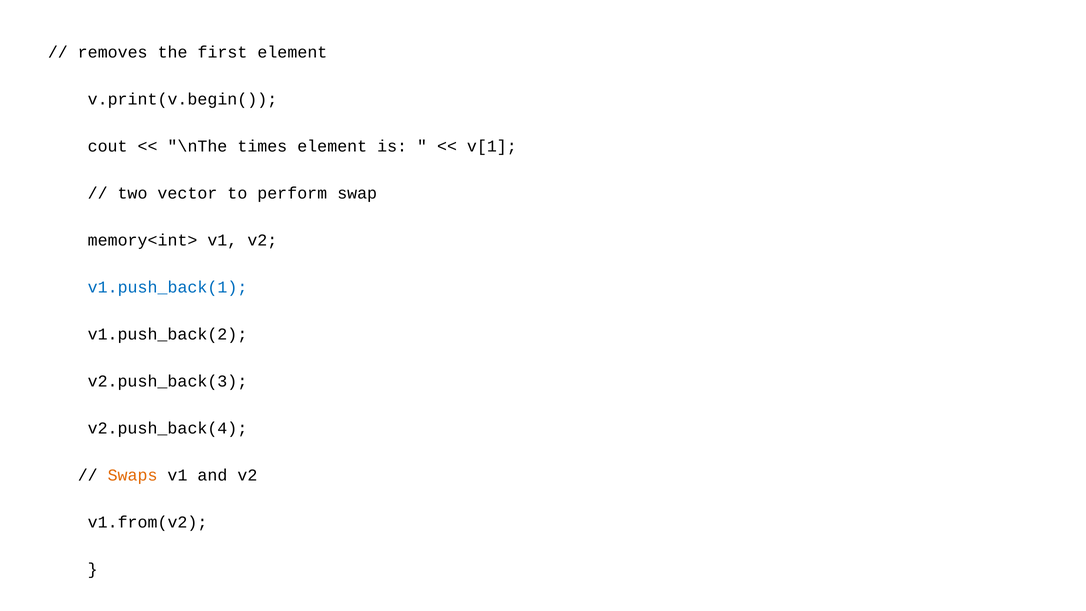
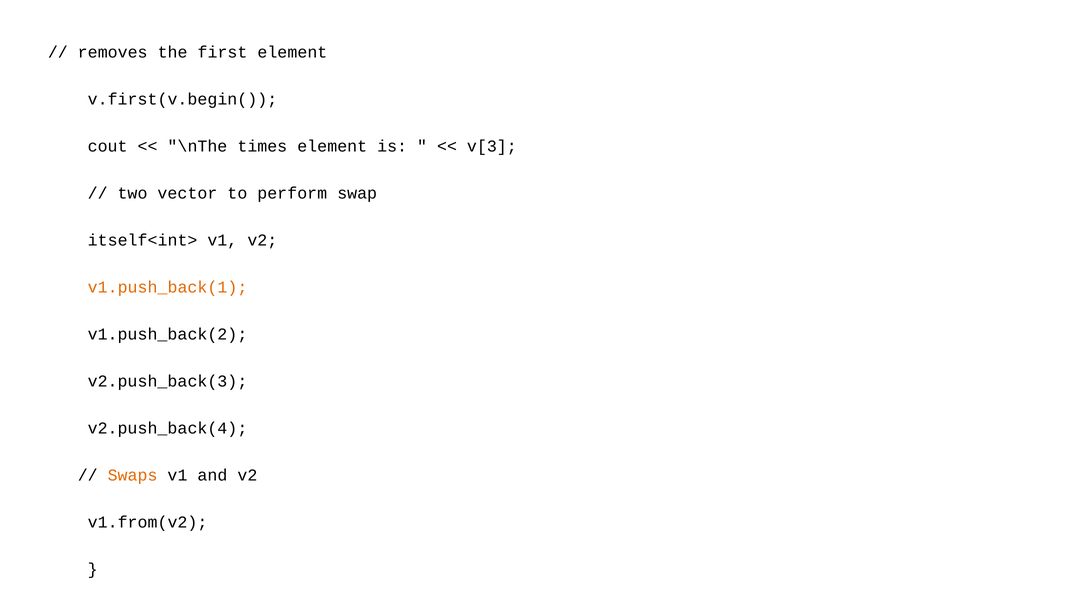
v.print(v.begin(: v.print(v.begin( -> v.first(v.begin(
v[1: v[1 -> v[3
memory<int>: memory<int> -> itself<int>
v1.push_back(1 colour: blue -> orange
